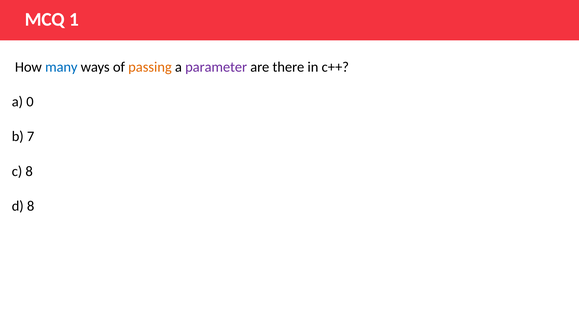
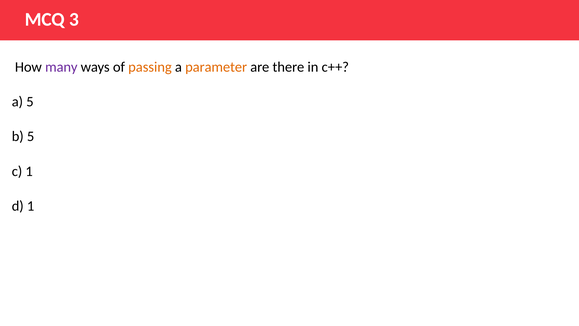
1: 1 -> 3
many colour: blue -> purple
parameter colour: purple -> orange
a 0: 0 -> 5
b 7: 7 -> 5
c 8: 8 -> 1
d 8: 8 -> 1
